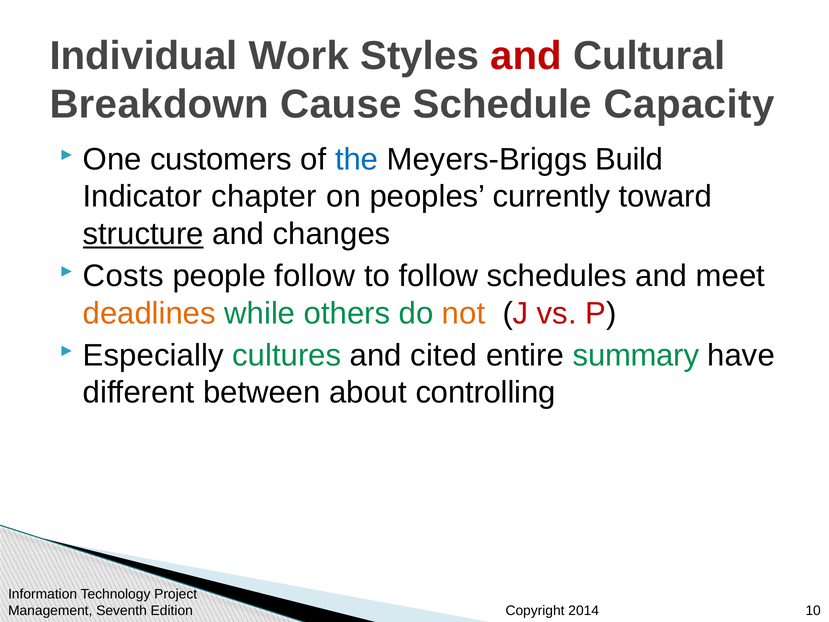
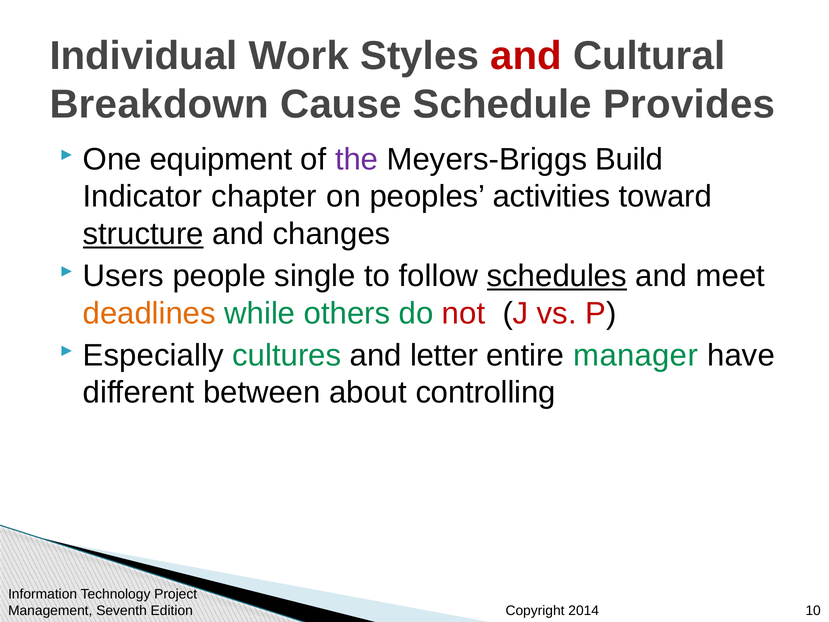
Capacity: Capacity -> Provides
customers: customers -> equipment
the colour: blue -> purple
currently: currently -> activities
Costs: Costs -> Users
people follow: follow -> single
schedules underline: none -> present
not colour: orange -> red
cited: cited -> letter
summary: summary -> manager
